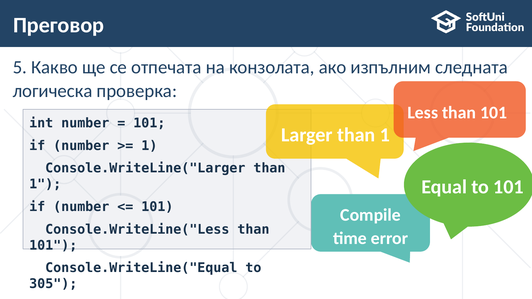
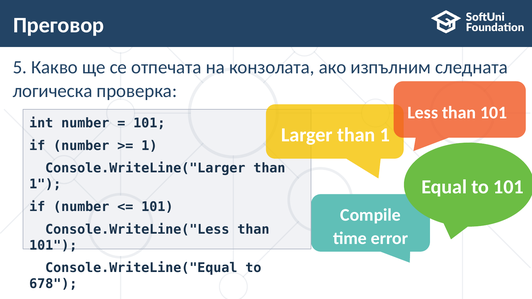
305: 305 -> 678
